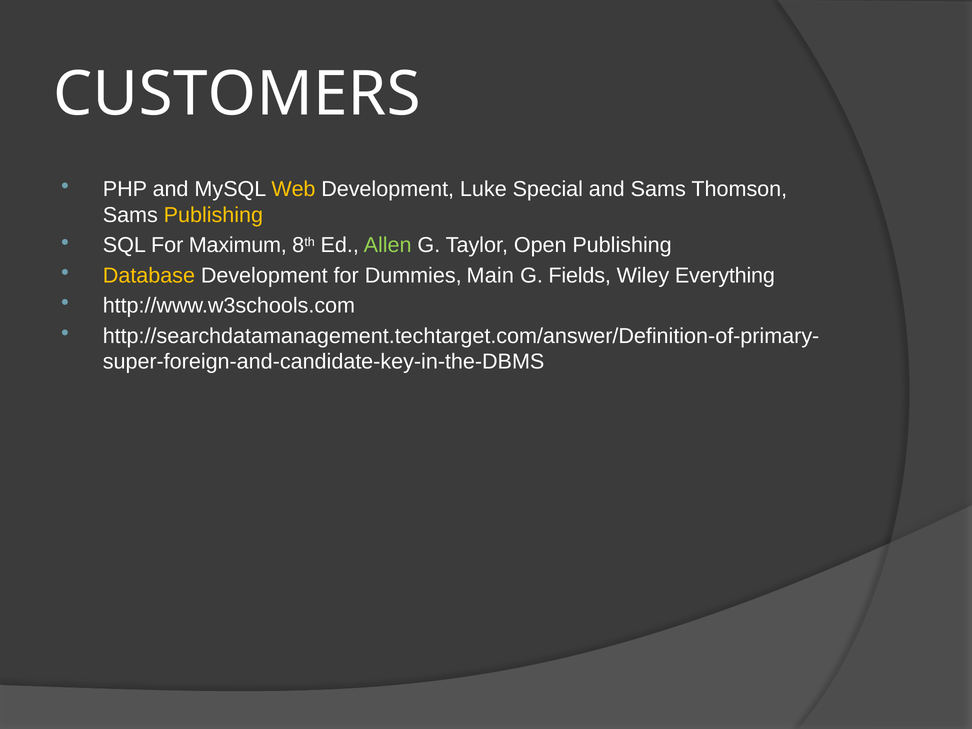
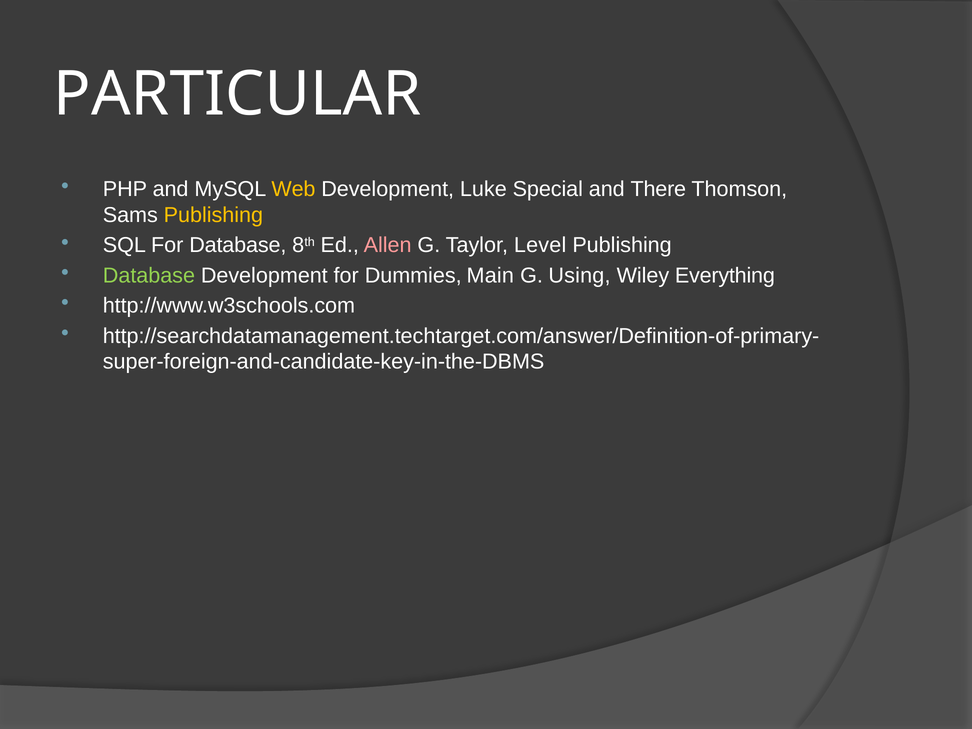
CUSTOMERS: CUSTOMERS -> PARTICULAR
and Sams: Sams -> There
For Maximum: Maximum -> Database
Allen colour: light green -> pink
Open: Open -> Level
Database at (149, 276) colour: yellow -> light green
Fields: Fields -> Using
